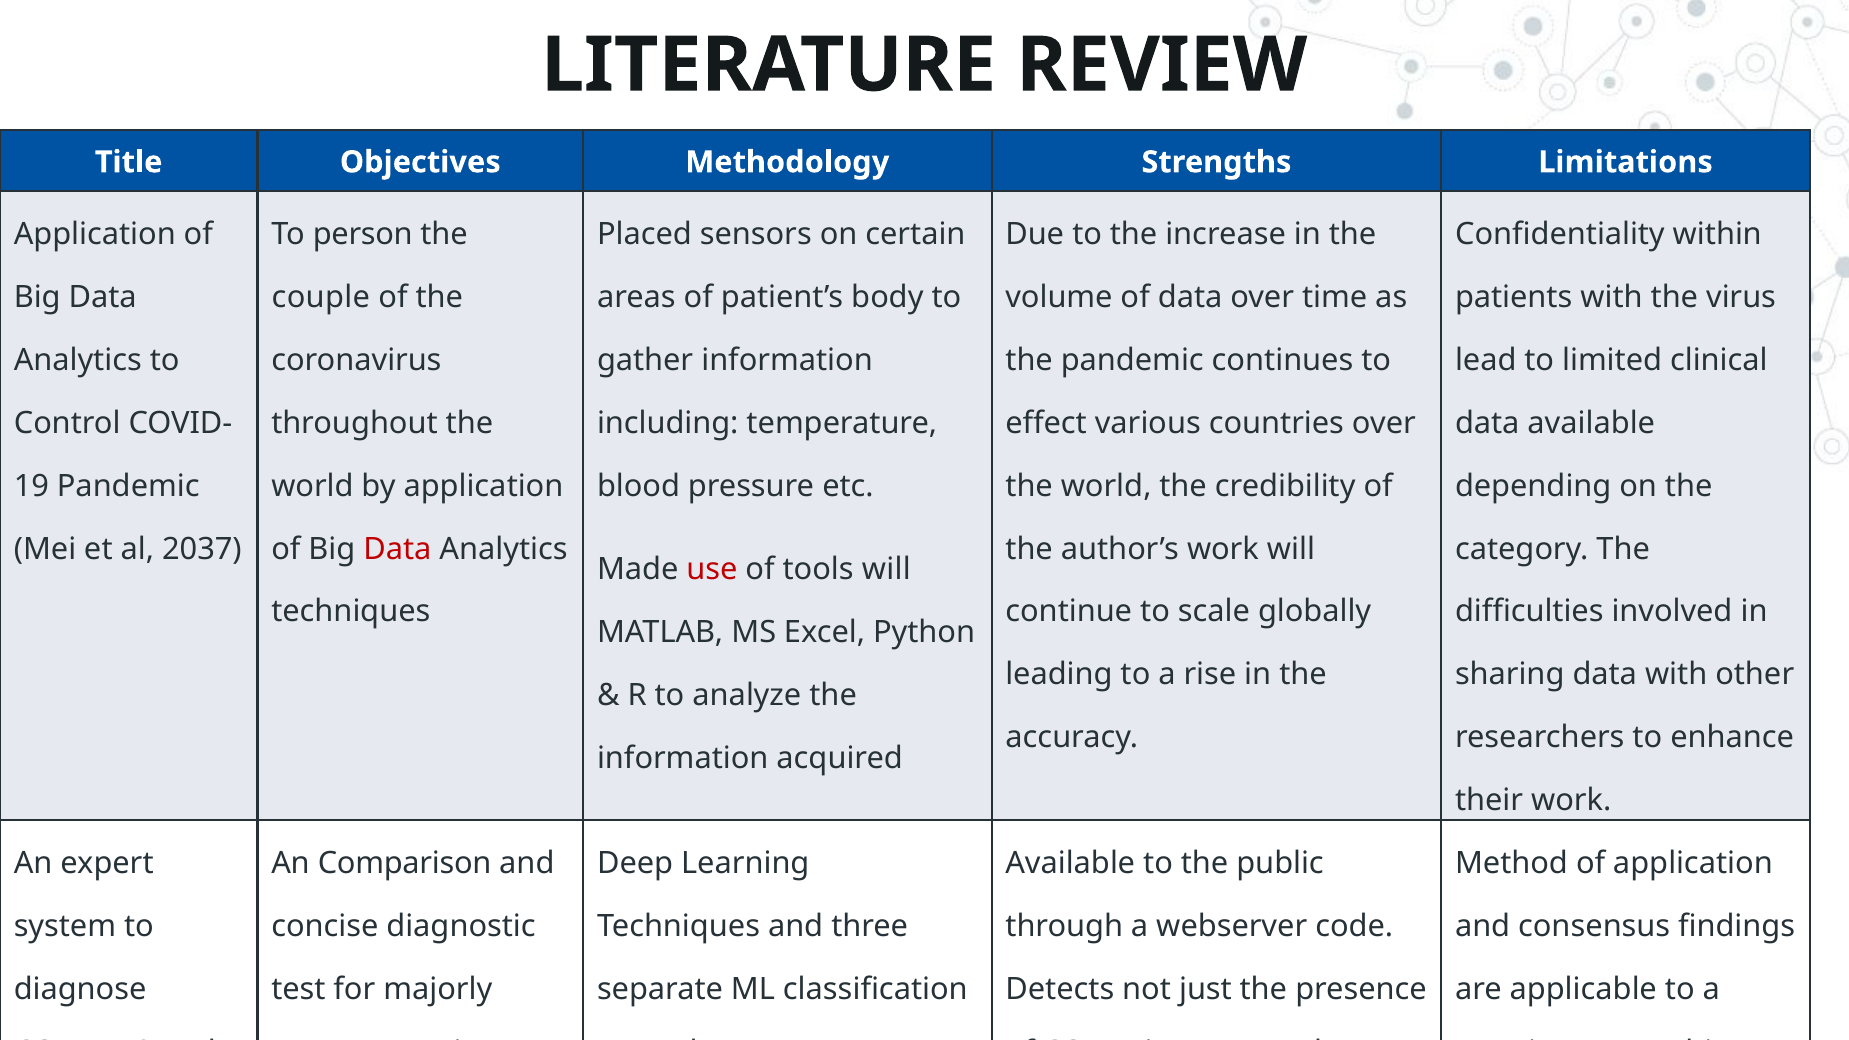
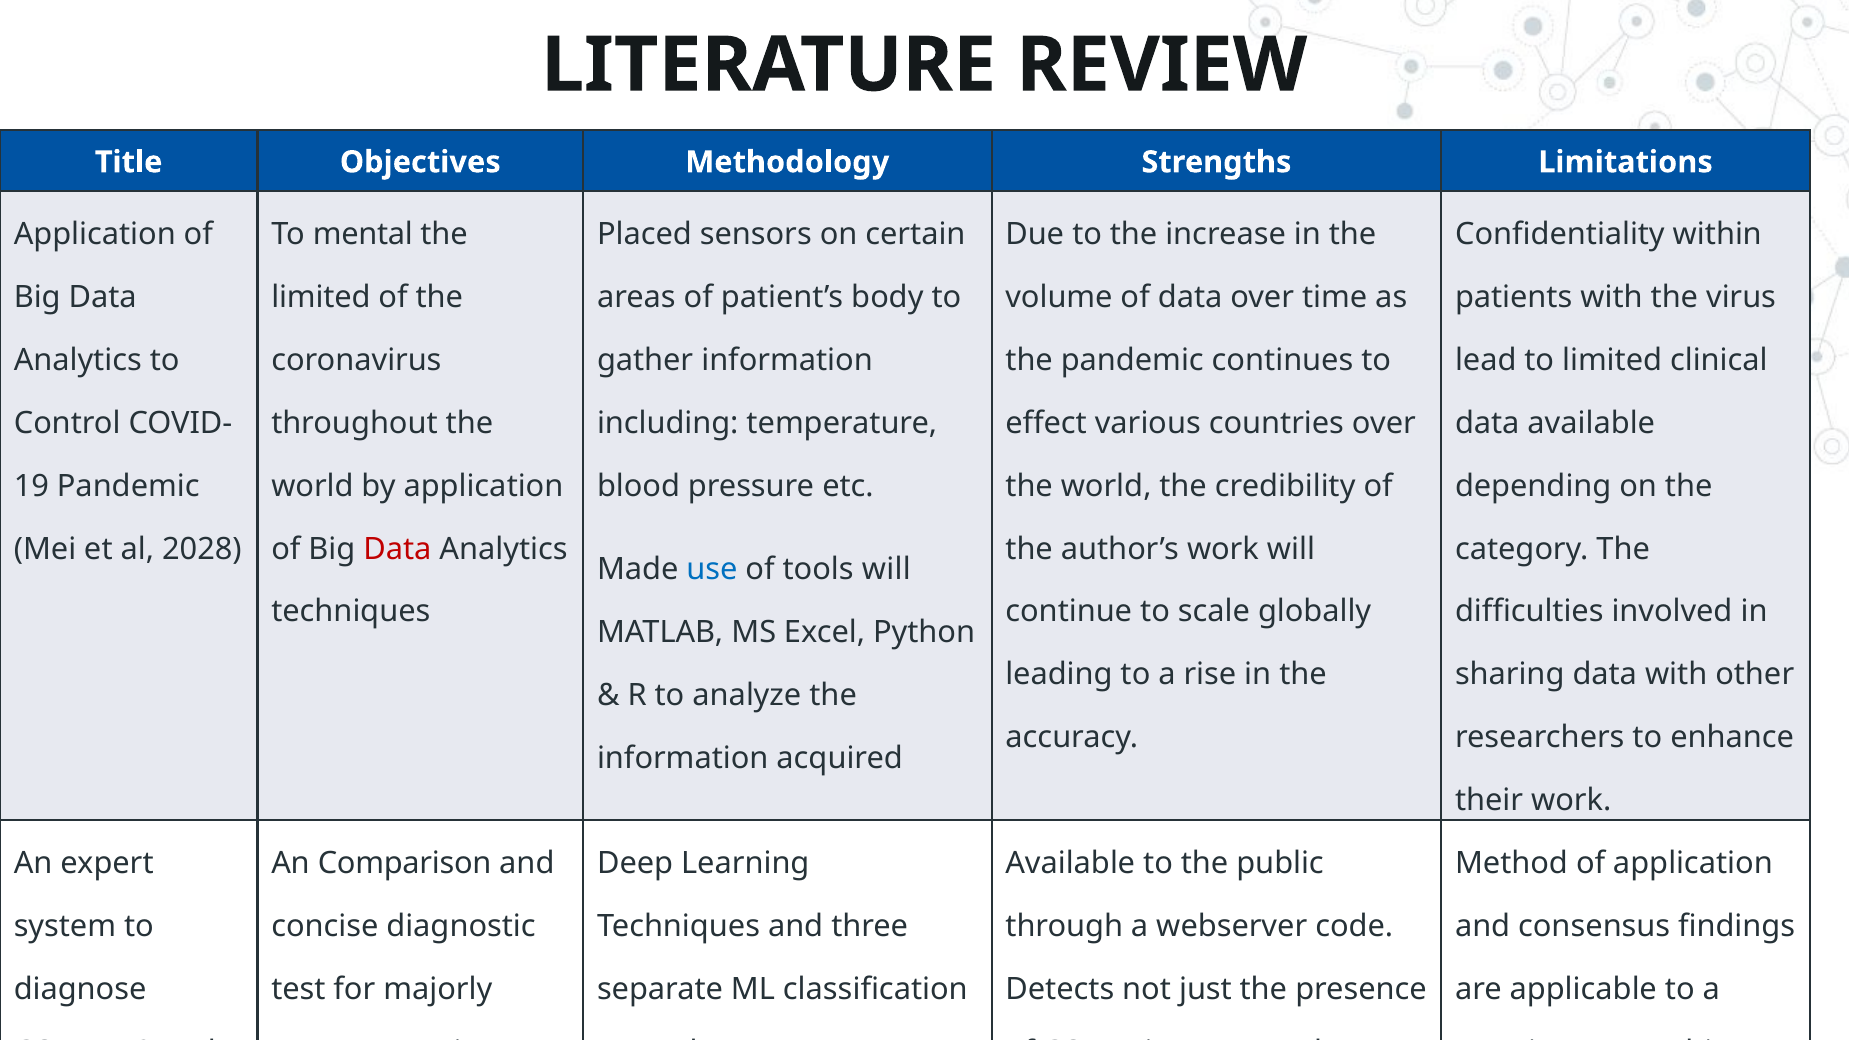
To person: person -> mental
couple at (321, 297): couple -> limited
2037: 2037 -> 2028
use colour: red -> blue
